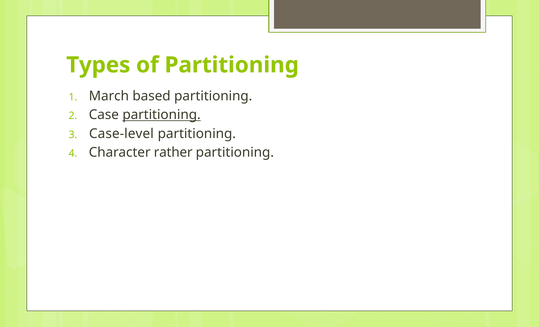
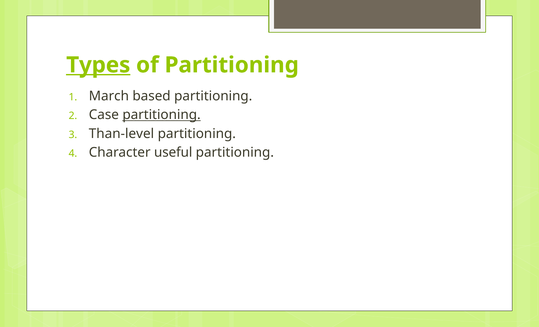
Types underline: none -> present
Case-level: Case-level -> Than-level
rather: rather -> useful
